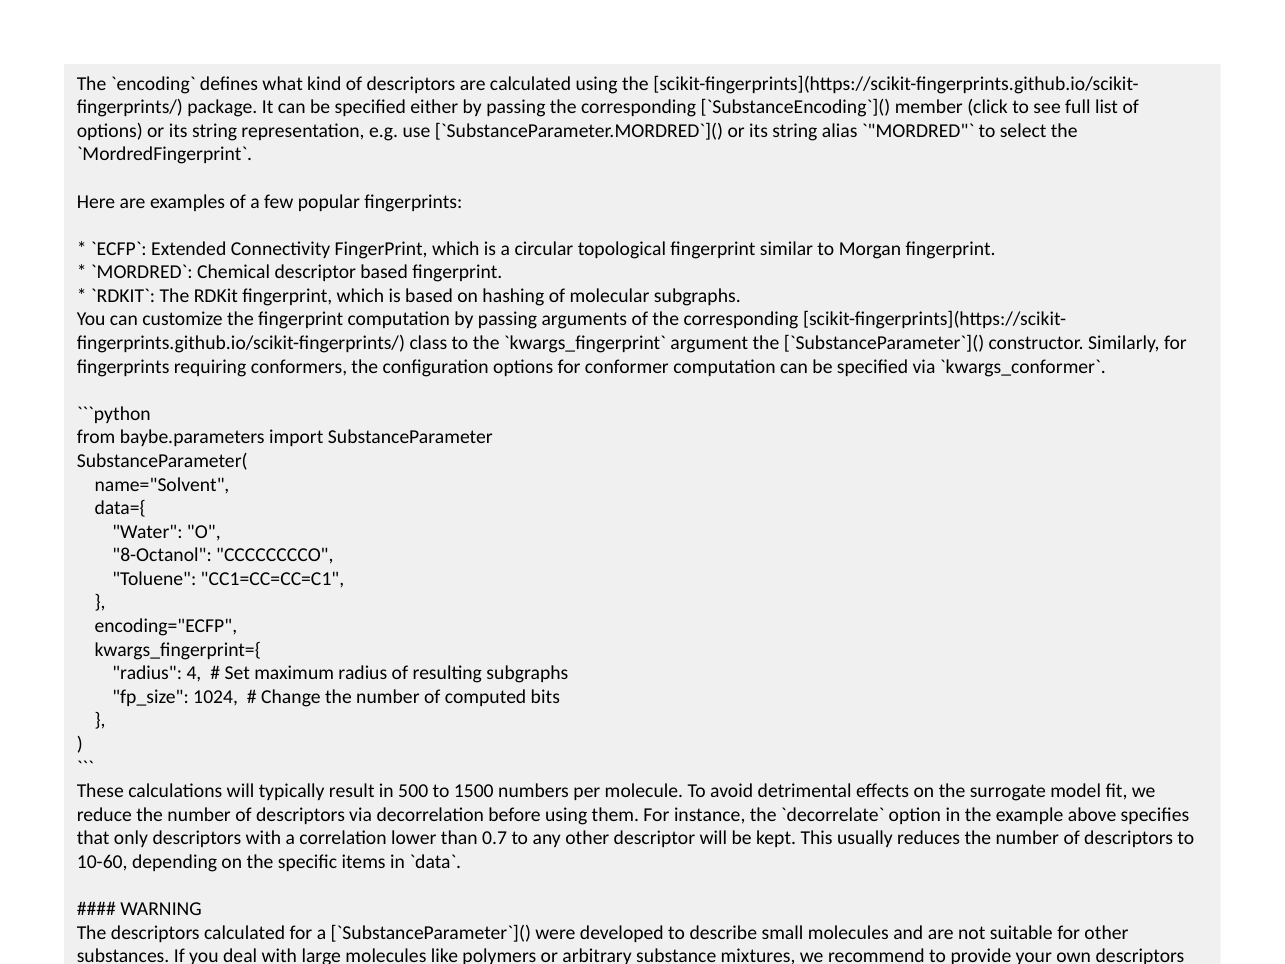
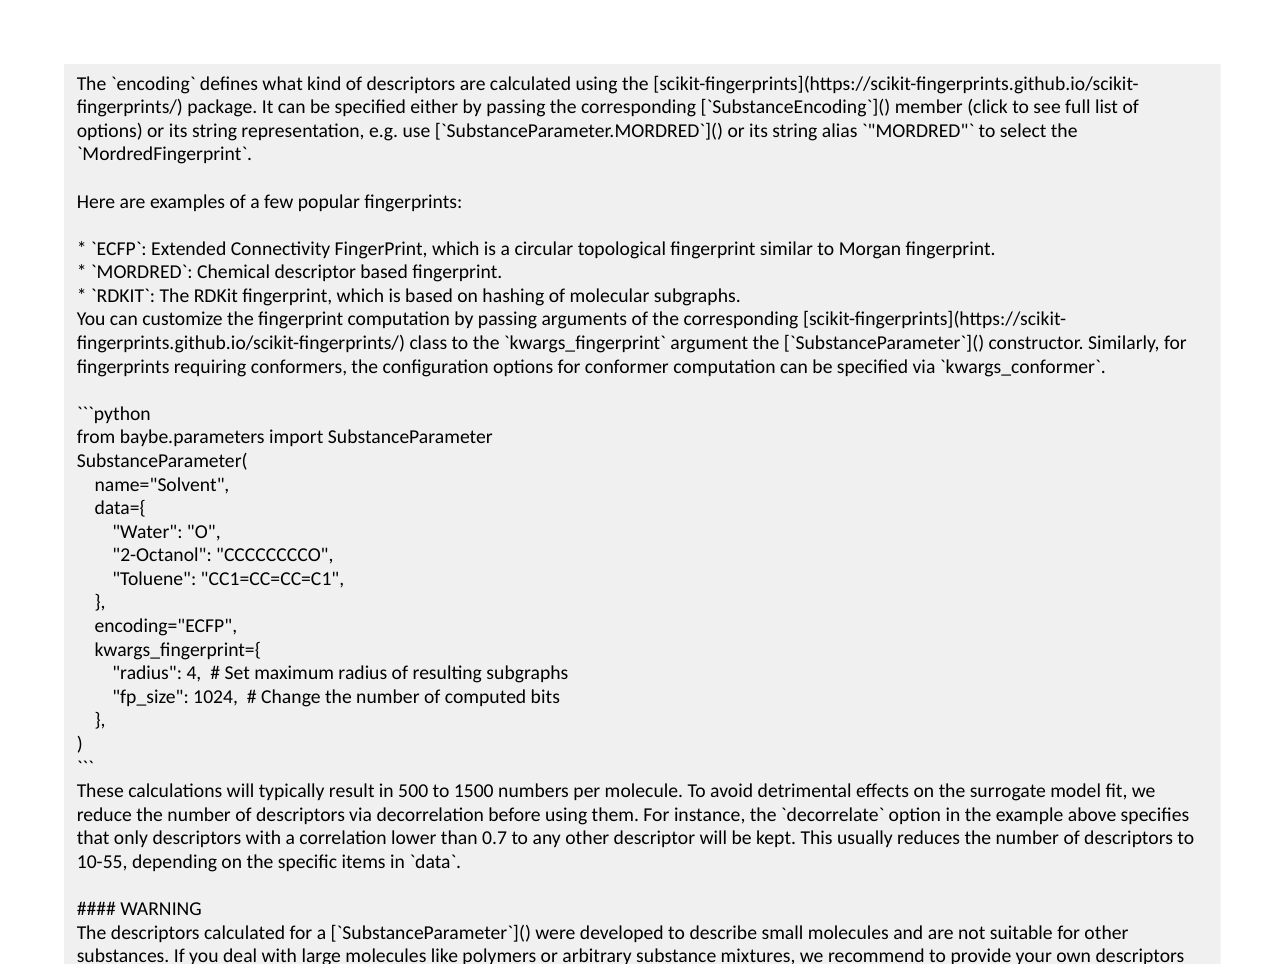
8-Octanol: 8-Octanol -> 2-Octanol
10-60: 10-60 -> 10-55
